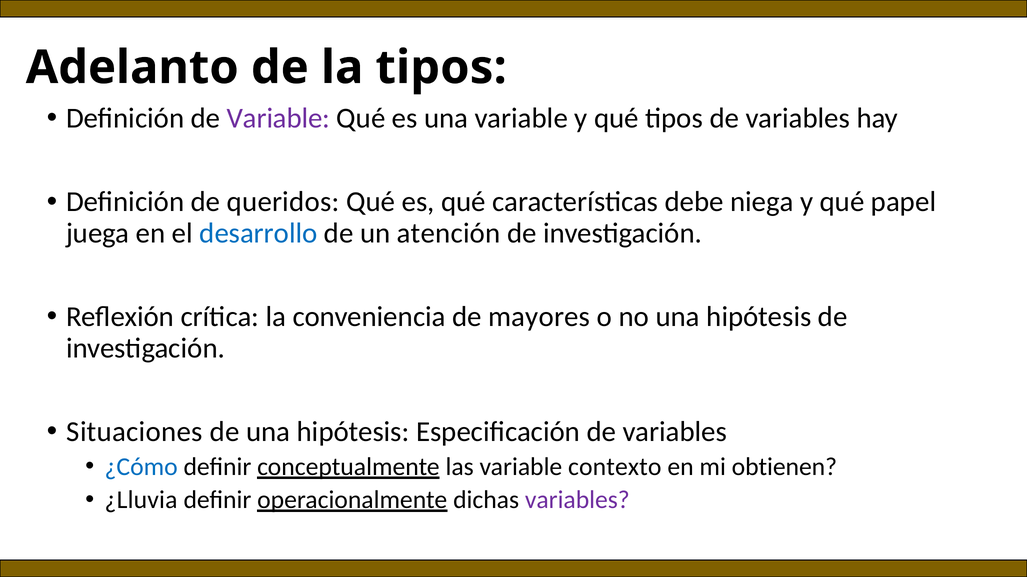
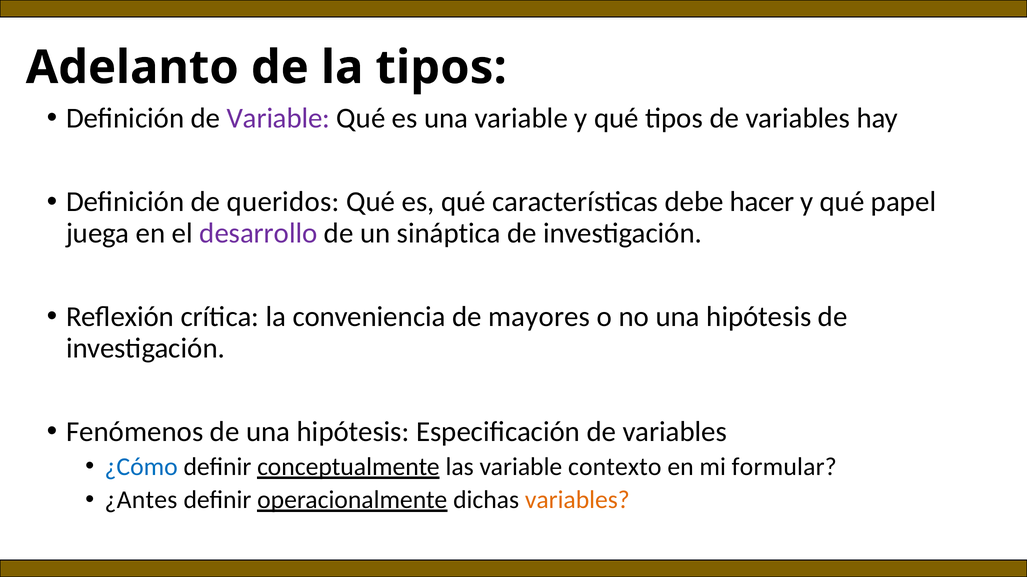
niega: niega -> hacer
desarrollo colour: blue -> purple
atención: atención -> sináptica
Situaciones: Situaciones -> Fenómenos
obtienen: obtienen -> formular
¿Lluvia: ¿Lluvia -> ¿Antes
variables at (577, 500) colour: purple -> orange
